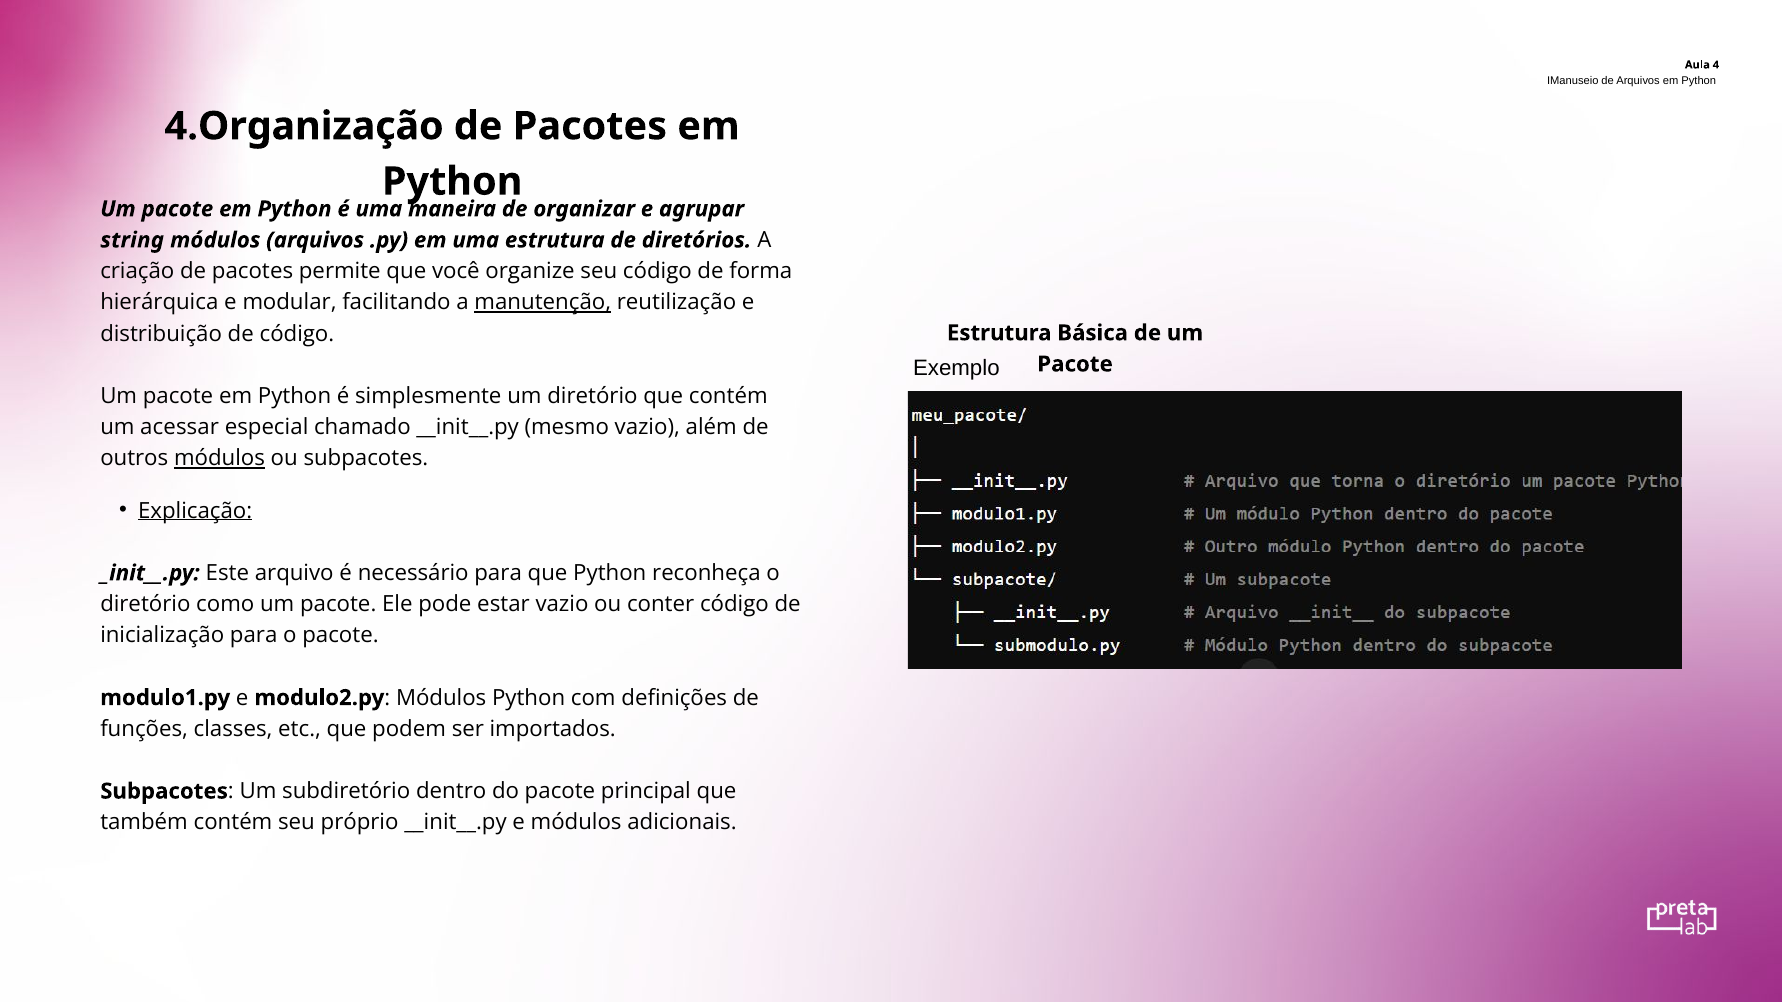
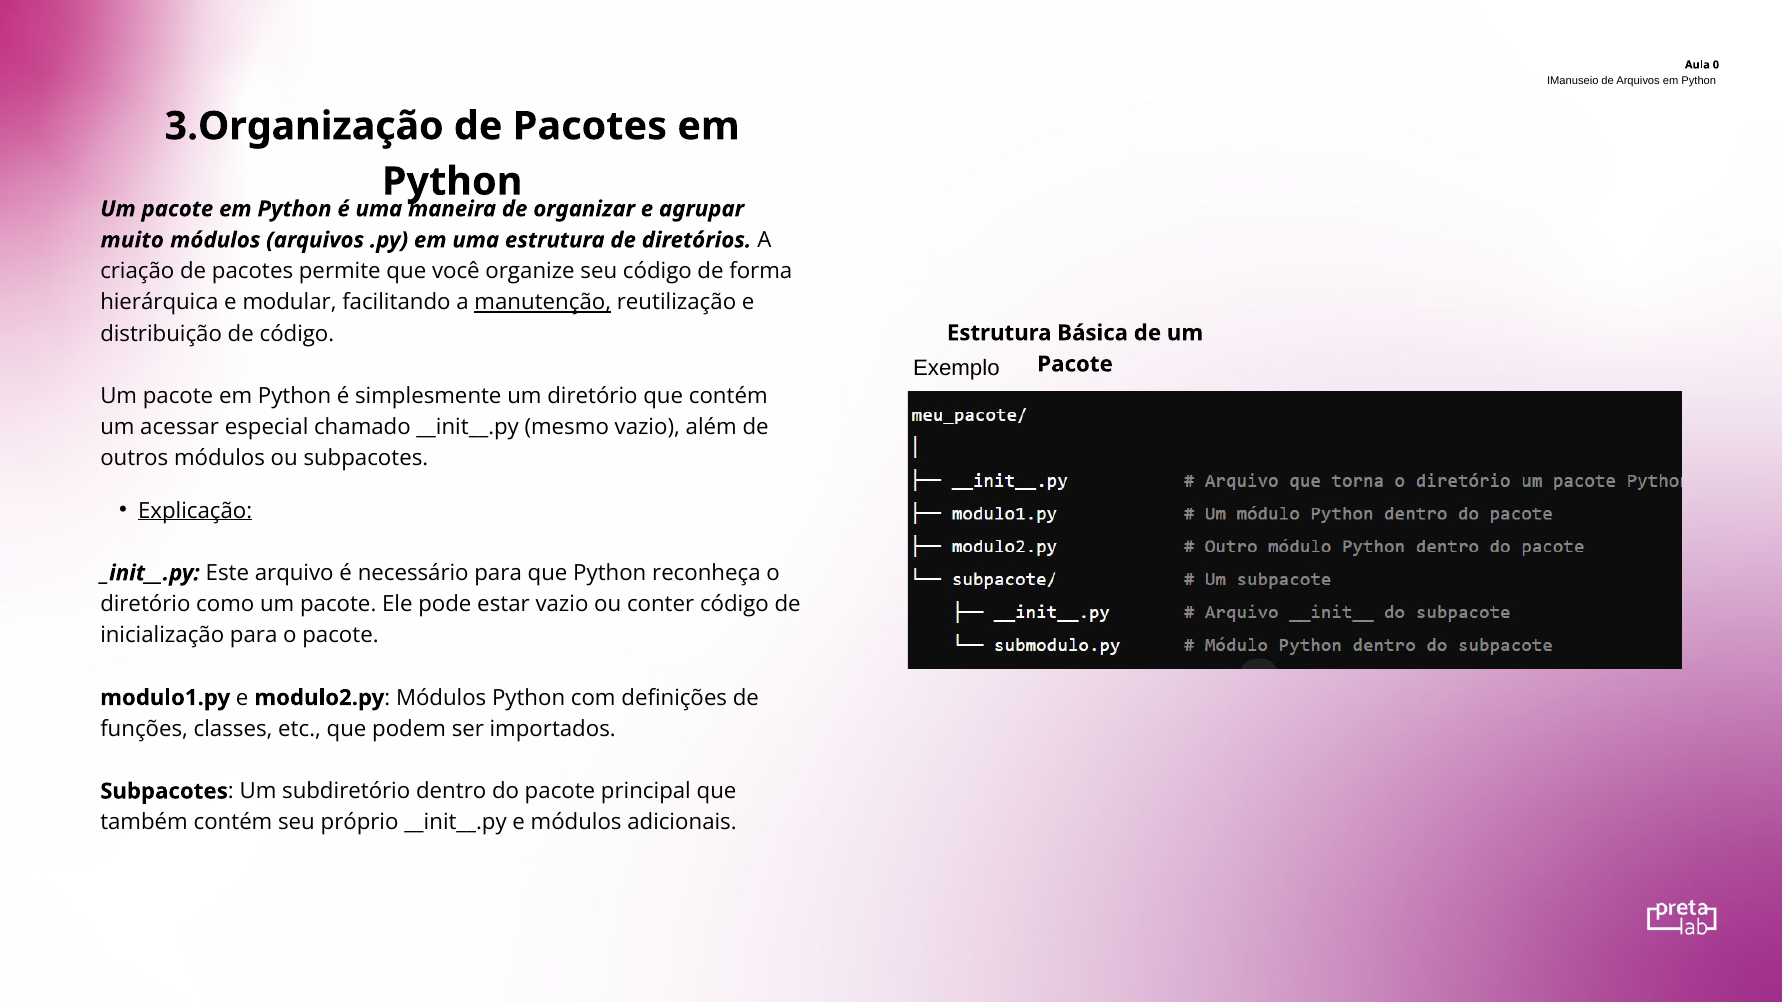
4: 4 -> 0
4.Organização: 4.Organização -> 3.Organização
string: string -> muito
módulos at (219, 459) underline: present -> none
